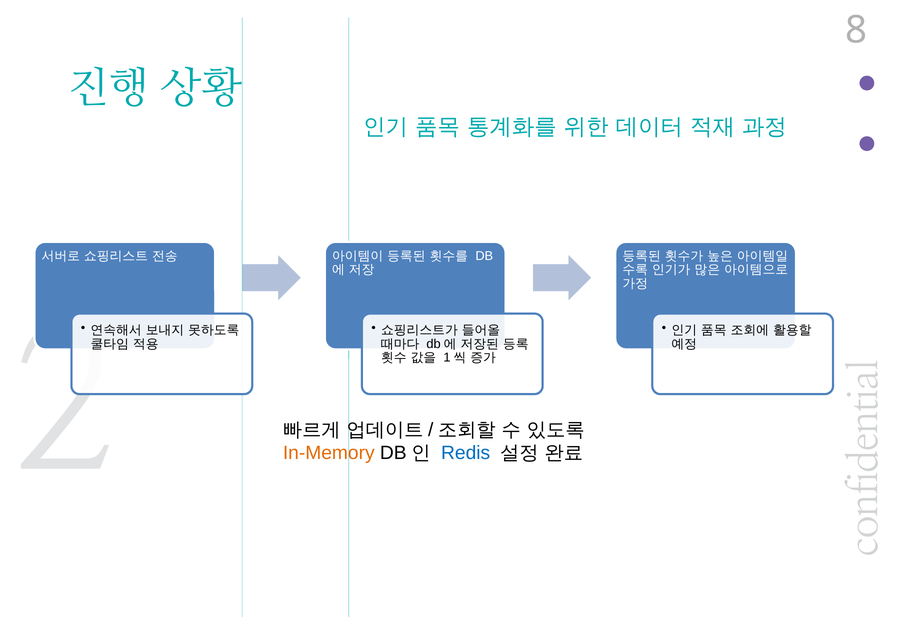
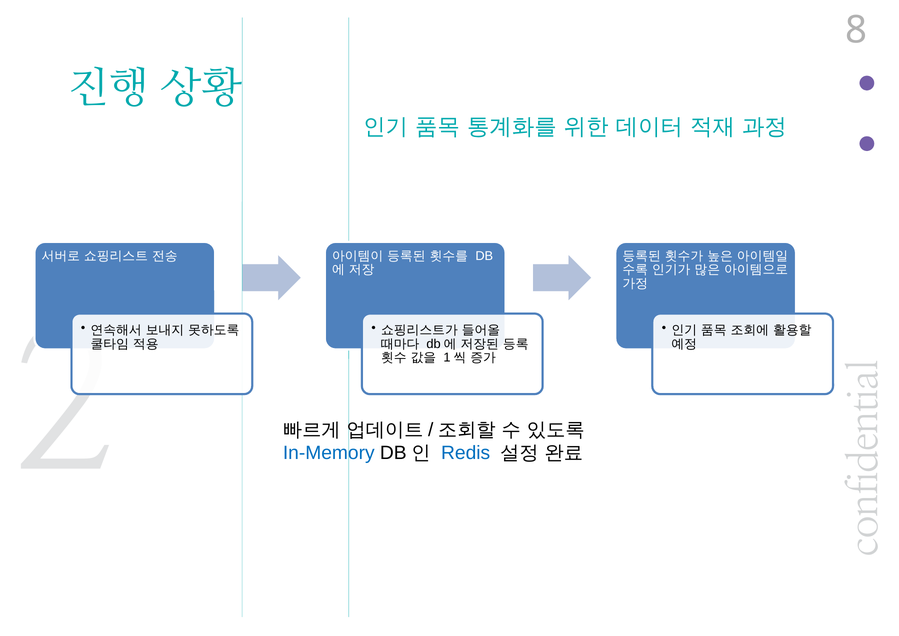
In-Memory colour: orange -> blue
